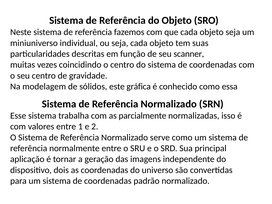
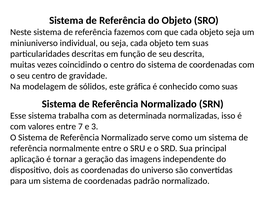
scanner: scanner -> descrita
como essa: essa -> suas
parcialmente: parcialmente -> determinada
1: 1 -> 7
2: 2 -> 3
